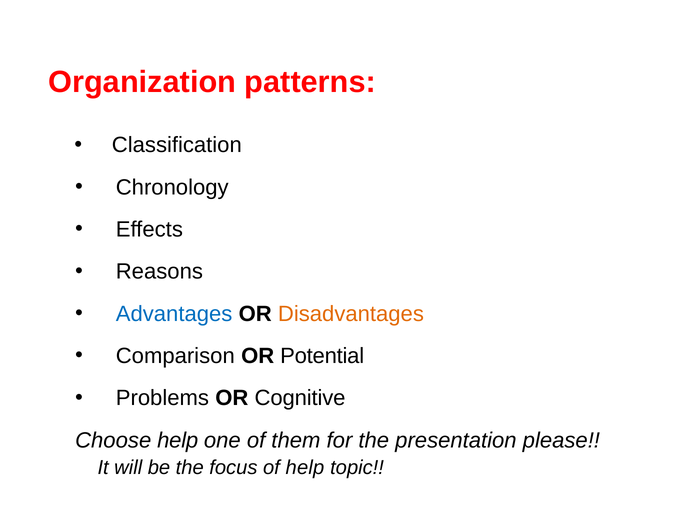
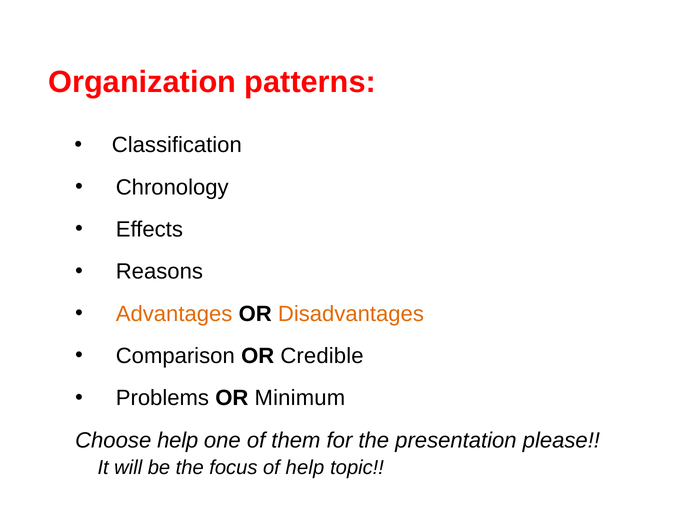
Advantages colour: blue -> orange
Potential: Potential -> Credible
Cognitive: Cognitive -> Minimum
